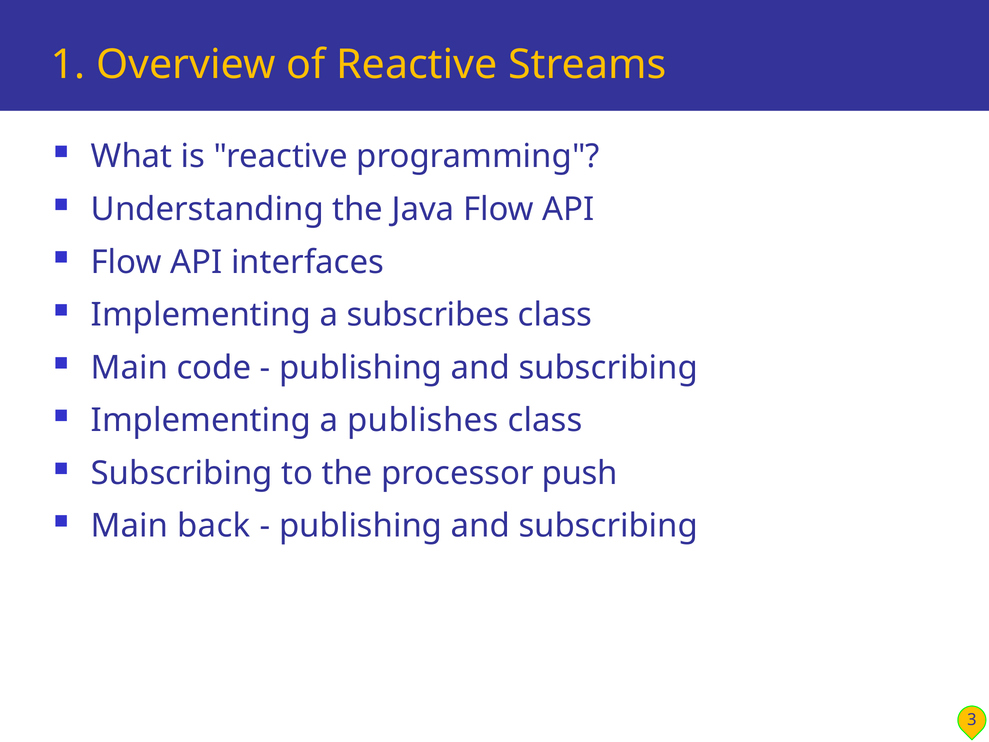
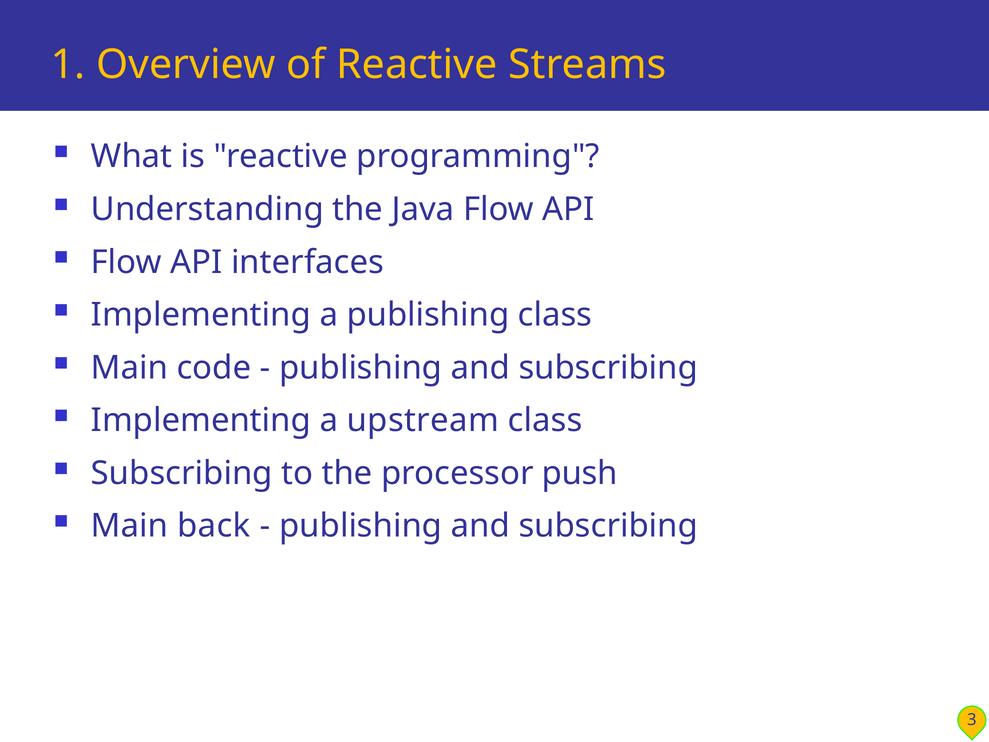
a subscribes: subscribes -> publishing
publishes: publishes -> upstream
